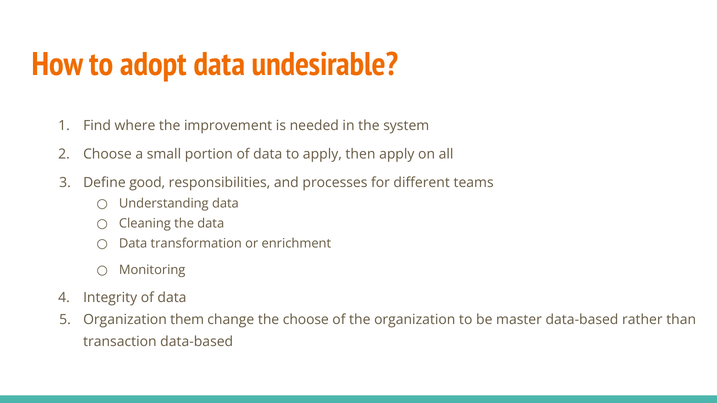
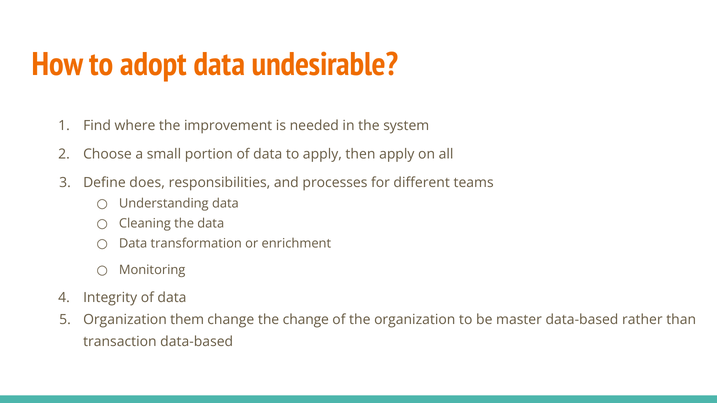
good: good -> does
the choose: choose -> change
